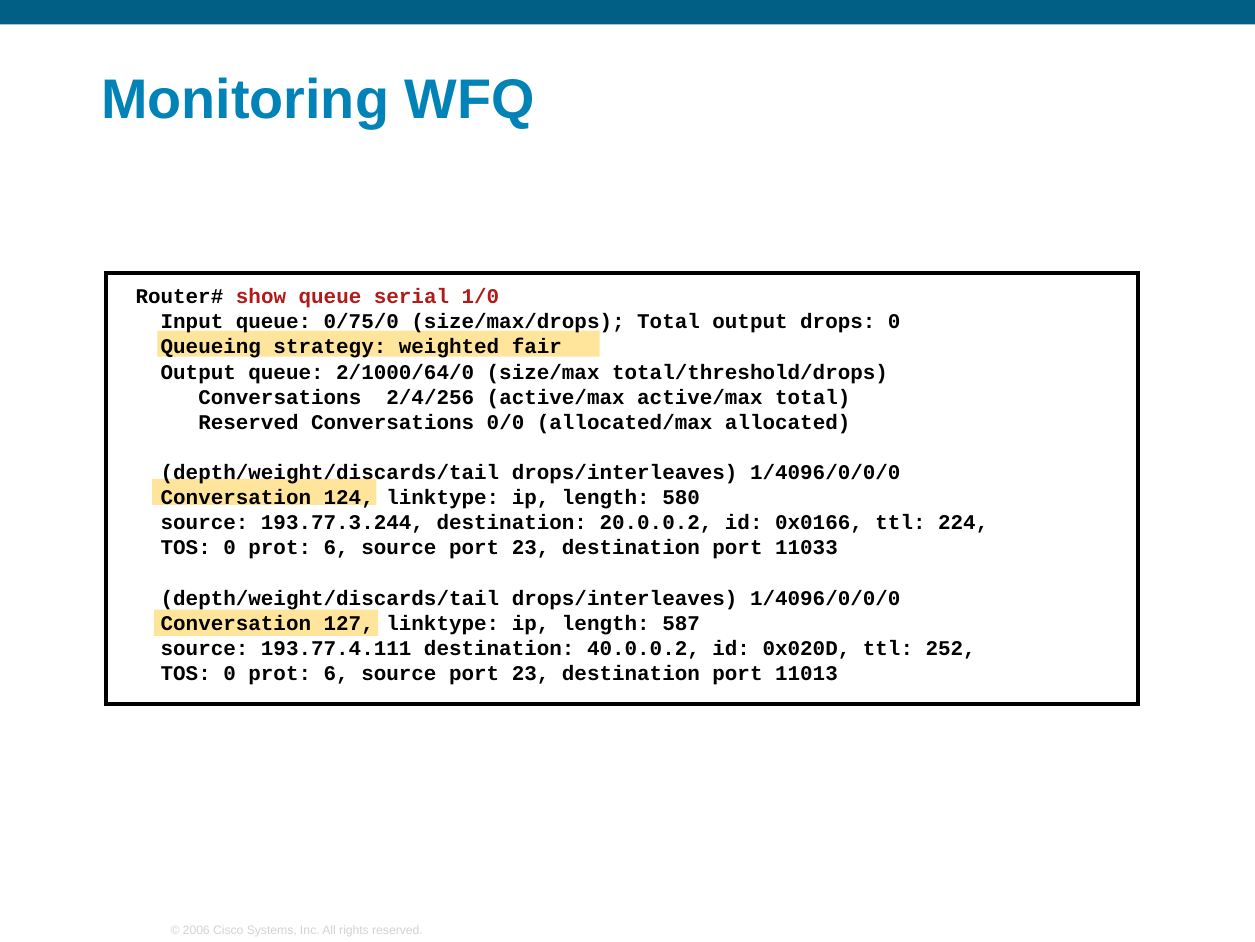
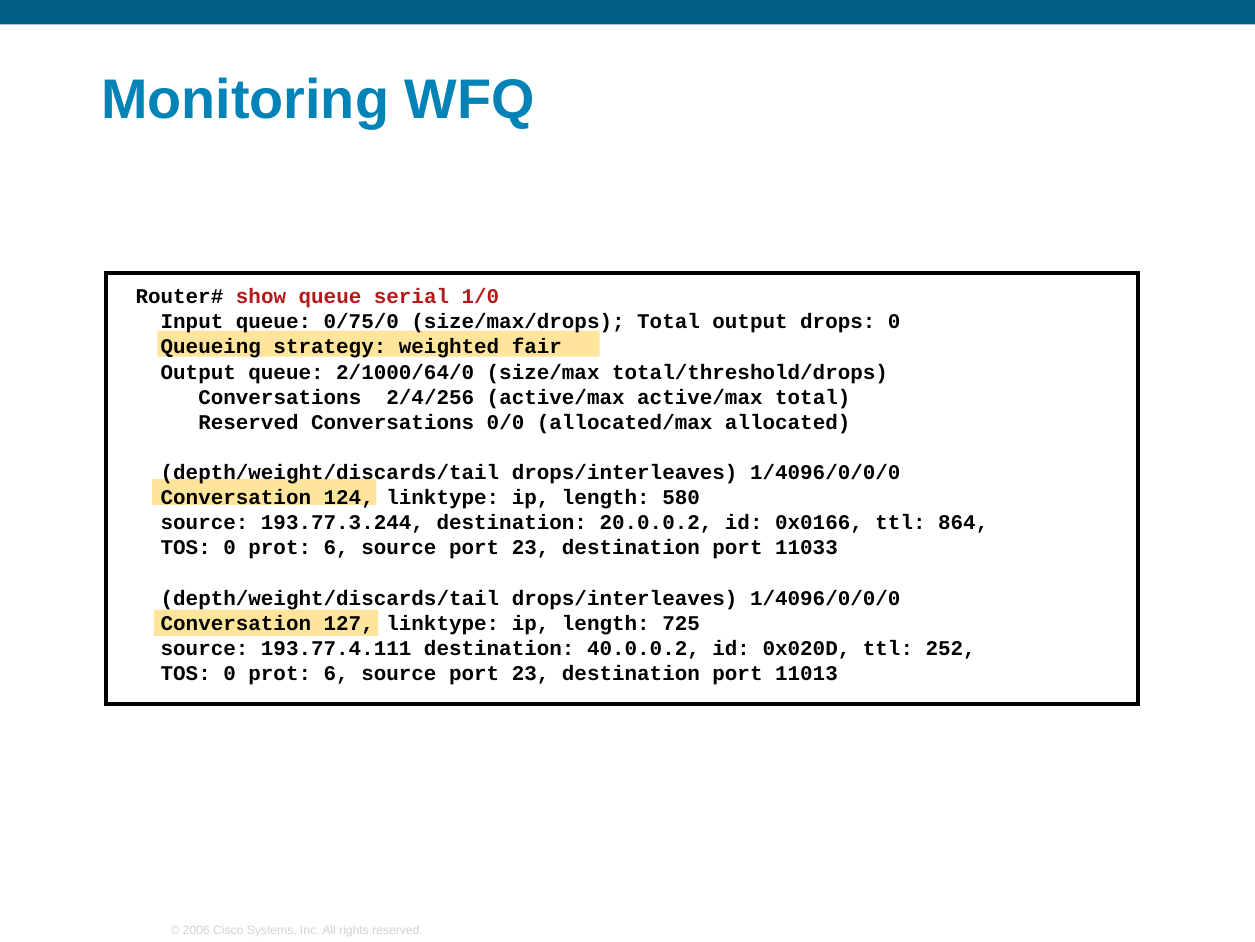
224: 224 -> 864
587: 587 -> 725
